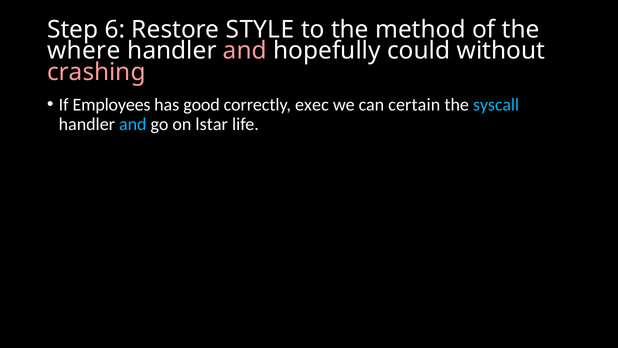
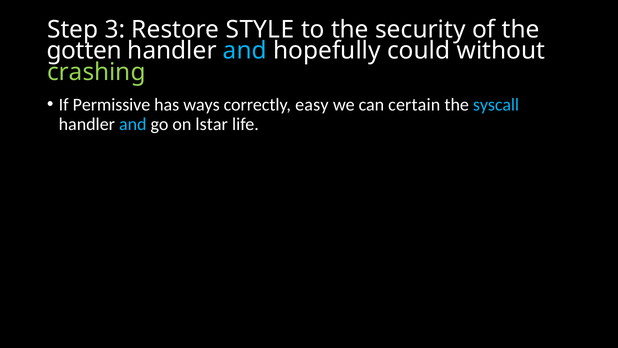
6: 6 -> 3
method: method -> security
where: where -> gotten
and at (245, 51) colour: pink -> light blue
crashing colour: pink -> light green
Employees: Employees -> Permissive
good: good -> ways
exec: exec -> easy
